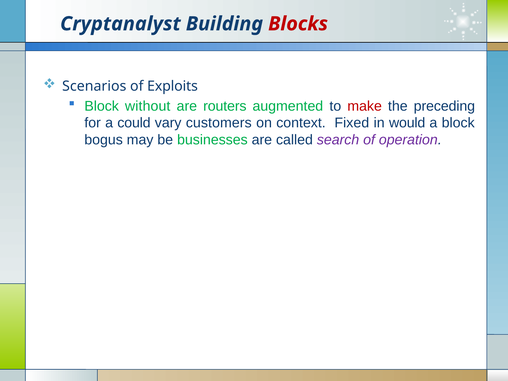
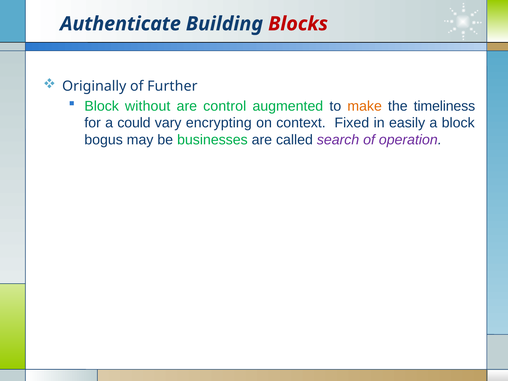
Cryptanalyst: Cryptanalyst -> Authenticate
Scenarios: Scenarios -> Originally
Exploits: Exploits -> Further
routers: routers -> control
make colour: red -> orange
preceding: preceding -> timeliness
customers: customers -> encrypting
would: would -> easily
